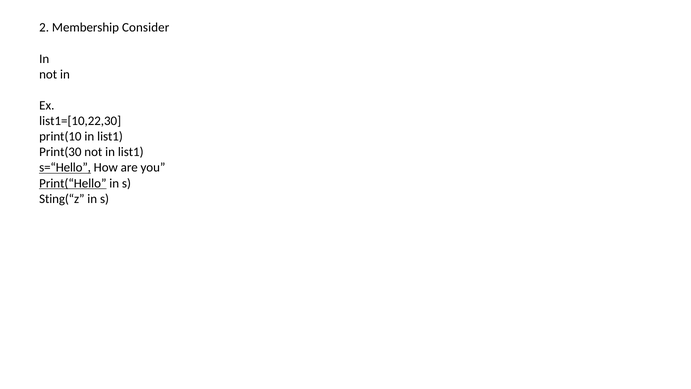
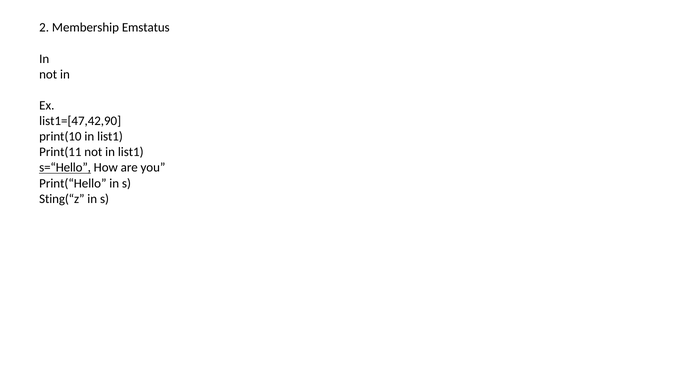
Consider: Consider -> Emstatus
list1=[10,22,30: list1=[10,22,30 -> list1=[47,42,90
Print(30: Print(30 -> Print(11
Print(“Hello underline: present -> none
